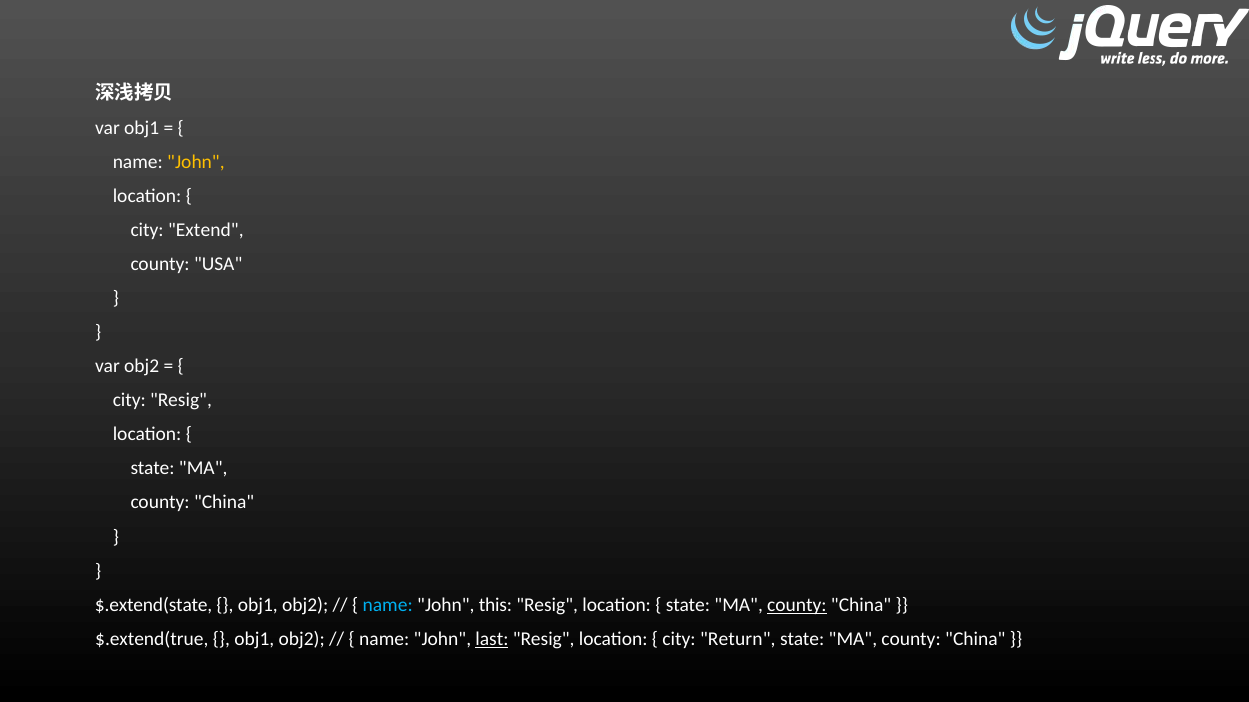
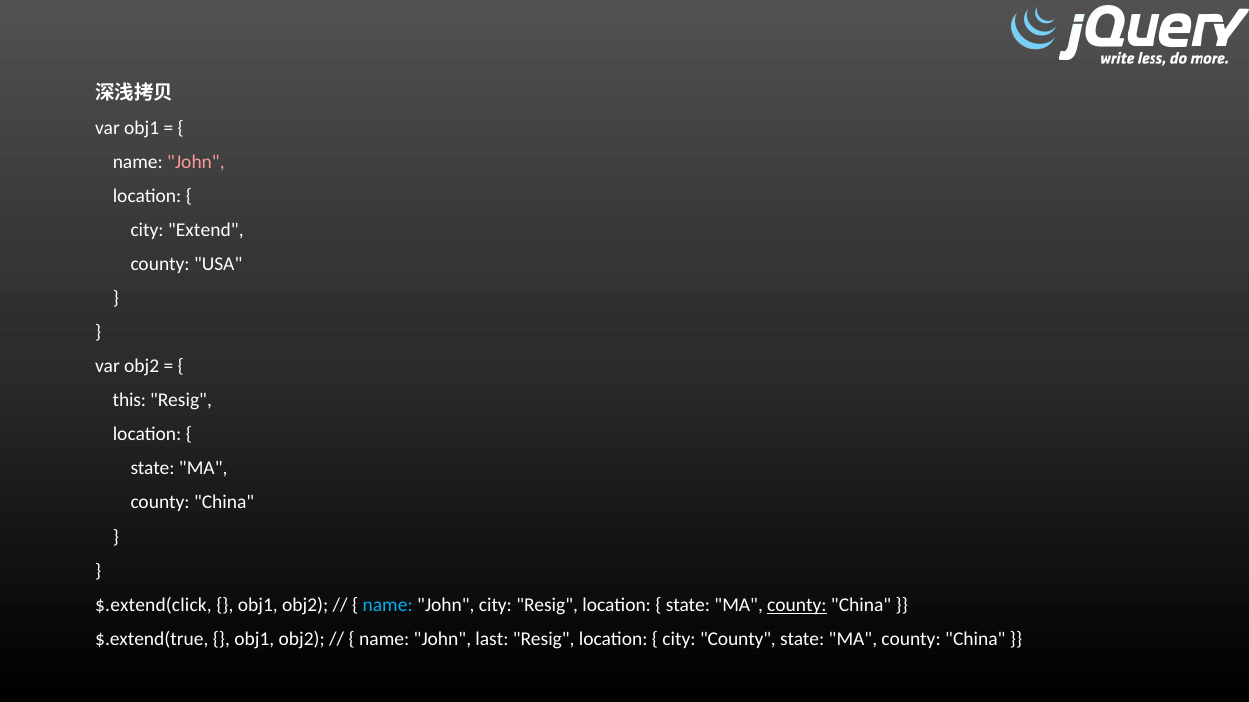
John at (196, 162) colour: yellow -> pink
city at (129, 401): city -> this
$.extend(state: $.extend(state -> $.extend(click
John this: this -> city
last underline: present -> none
city Return: Return -> County
